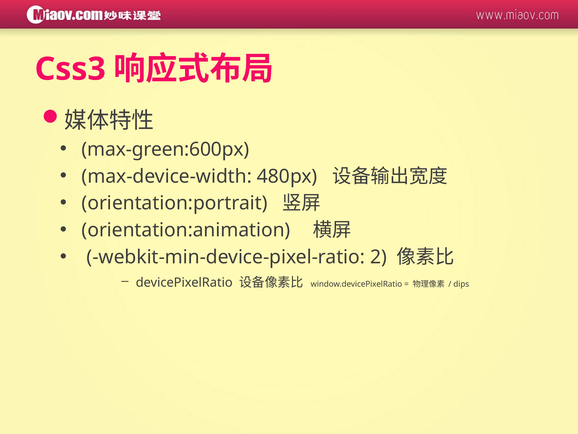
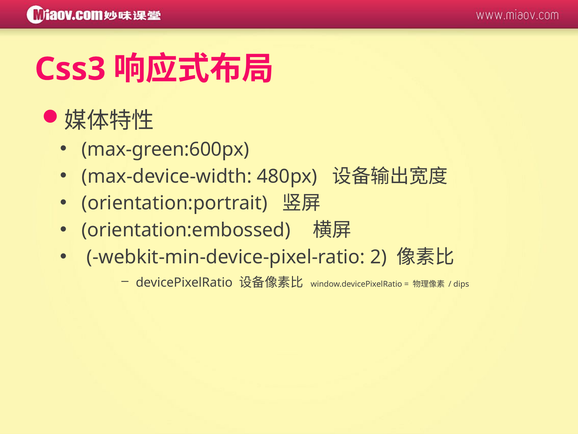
orientation:animation: orientation:animation -> orientation:embossed
